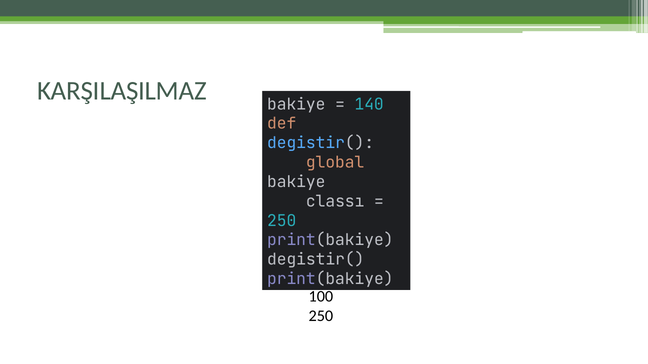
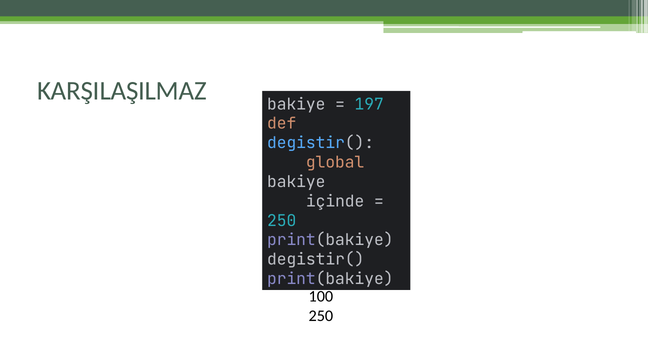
140: 140 -> 197
classı: classı -> içinde
